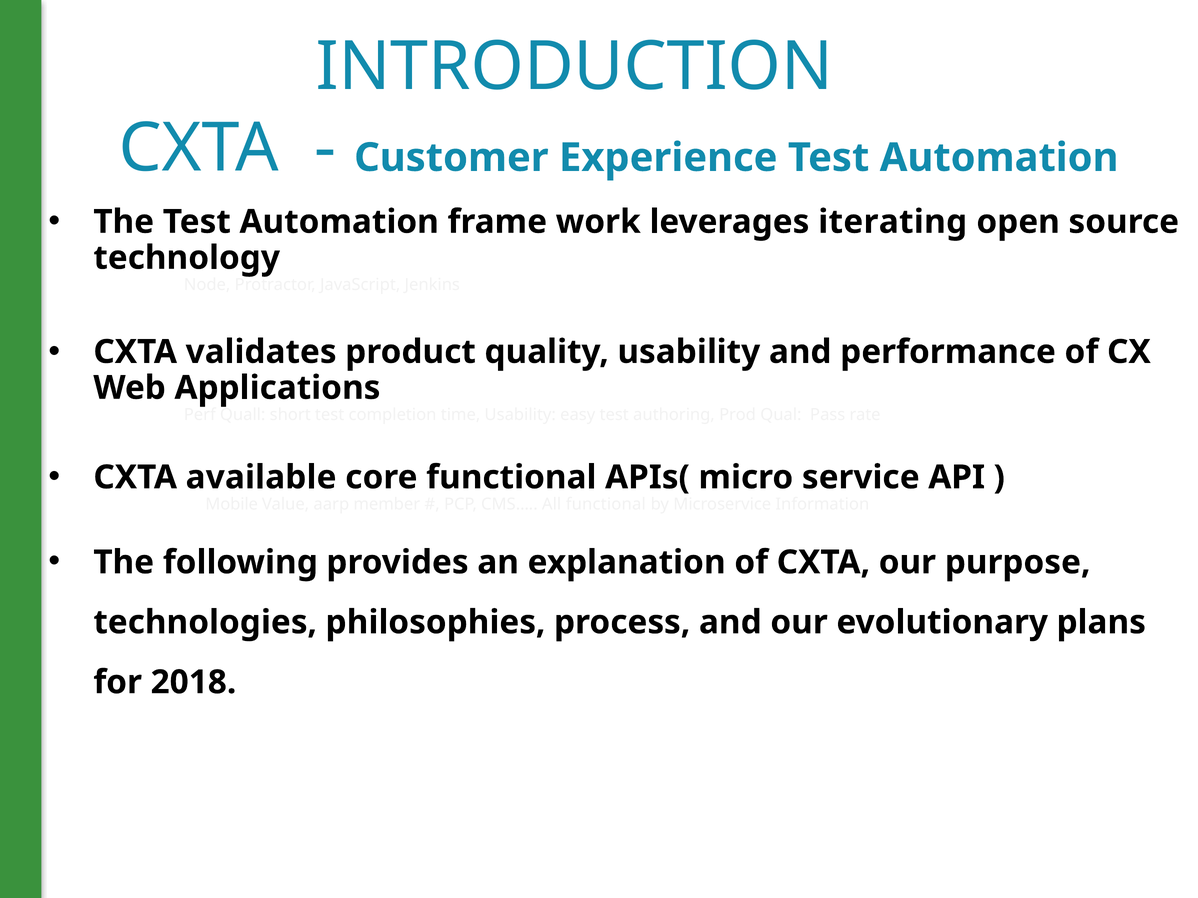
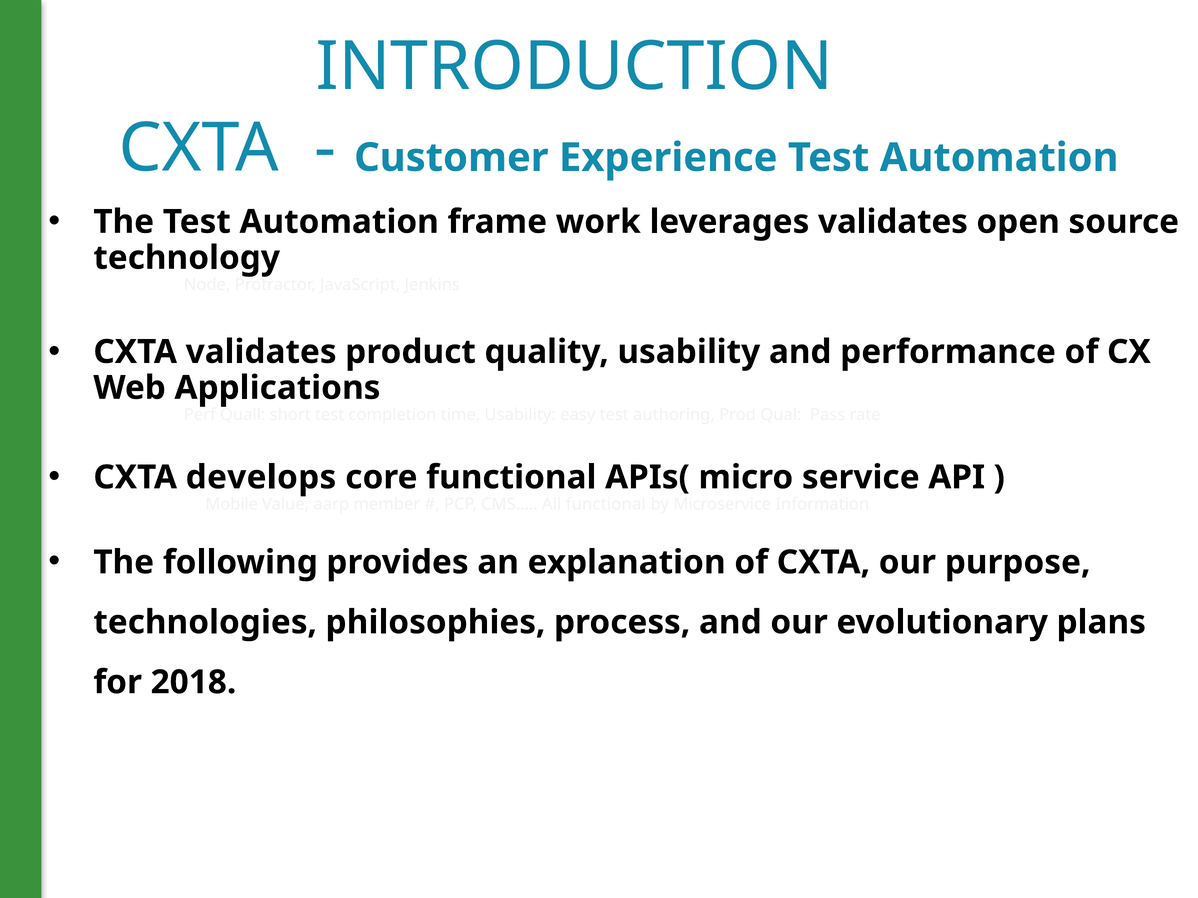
leverages iterating: iterating -> validates
available: available -> develops
